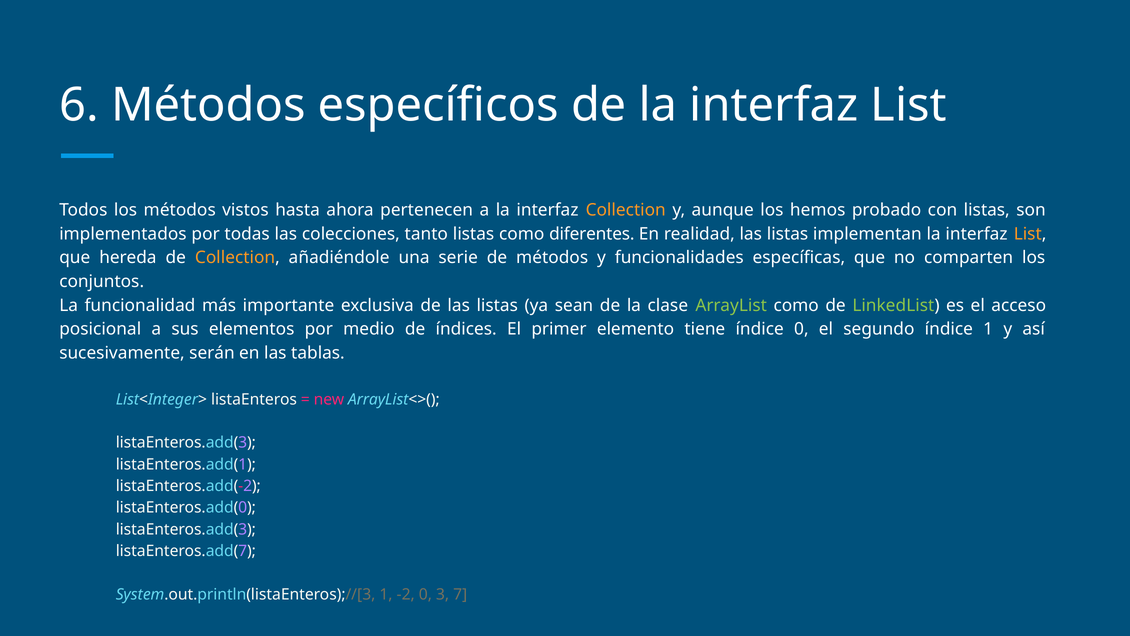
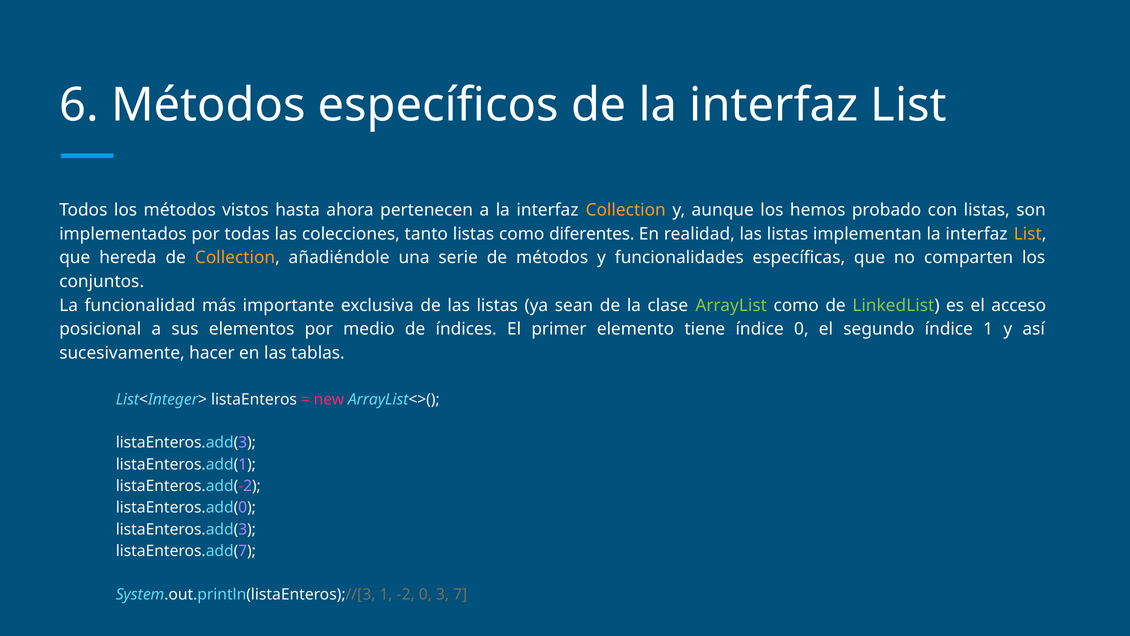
serán: serán -> hacer
